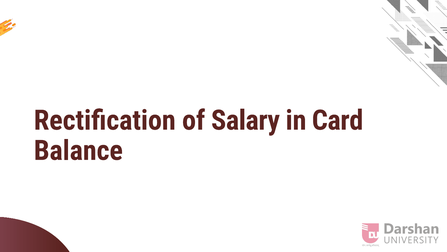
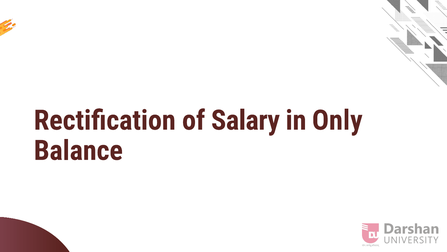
Card: Card -> Only
